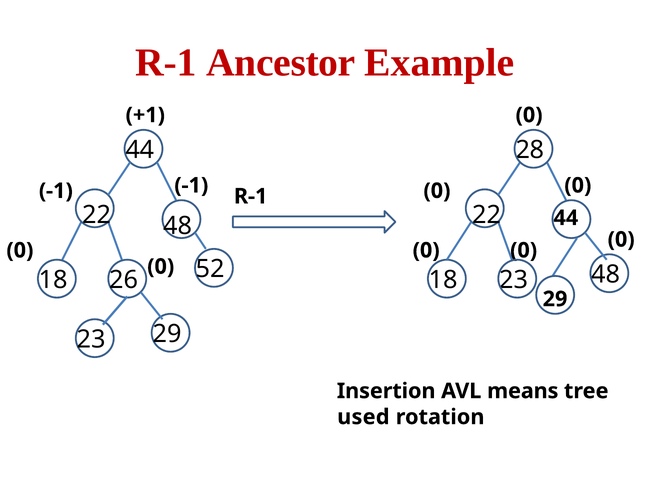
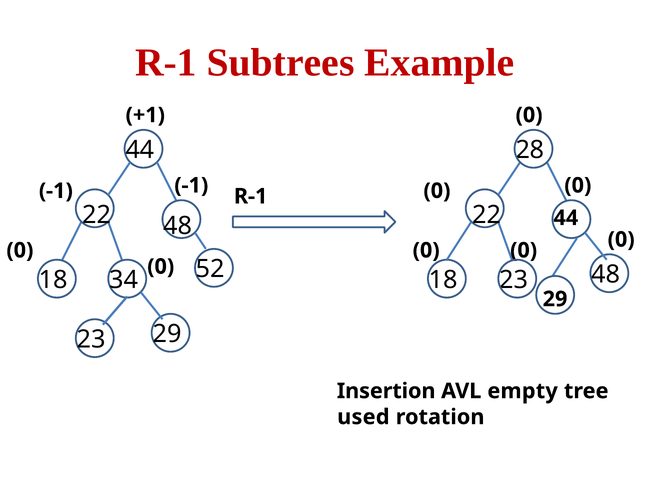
Ancestor: Ancestor -> Subtrees
26: 26 -> 34
means: means -> empty
